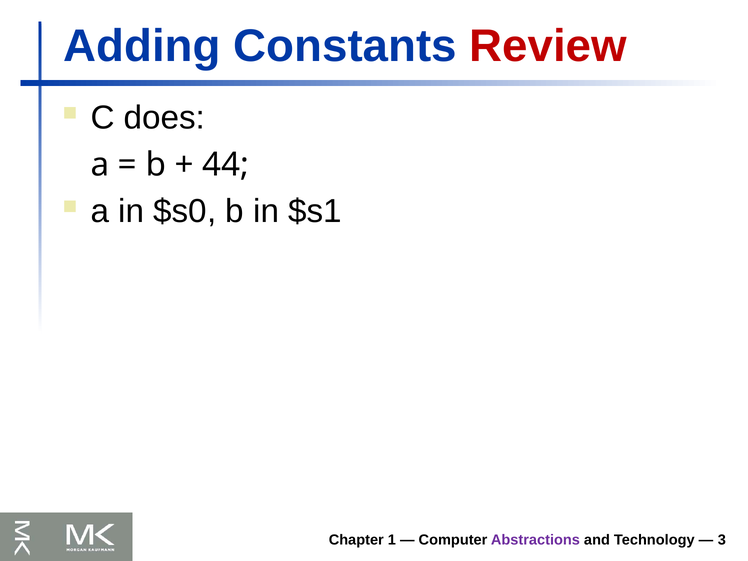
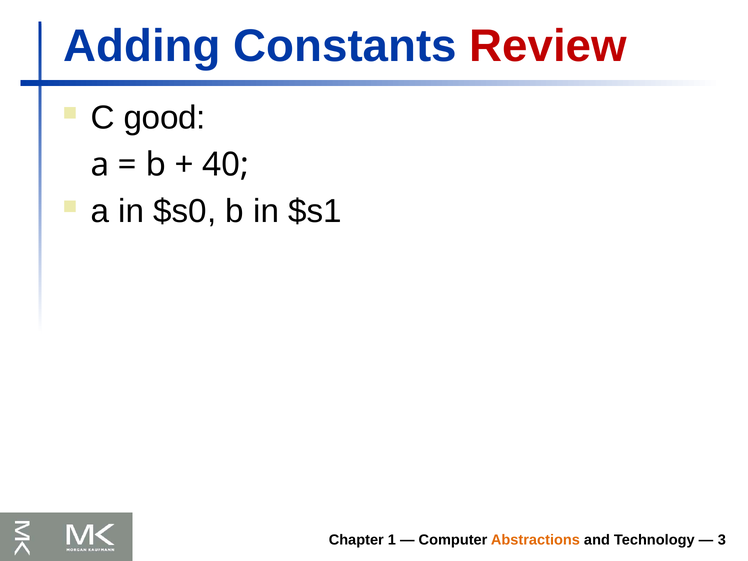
does: does -> good
44: 44 -> 40
Abstractions colour: purple -> orange
